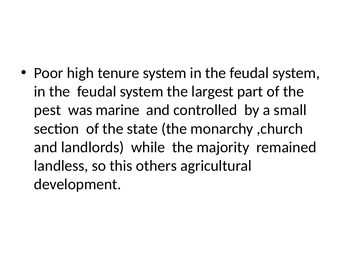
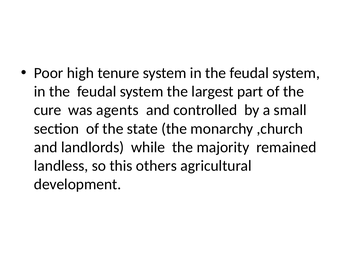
pest: pest -> cure
marine: marine -> agents
